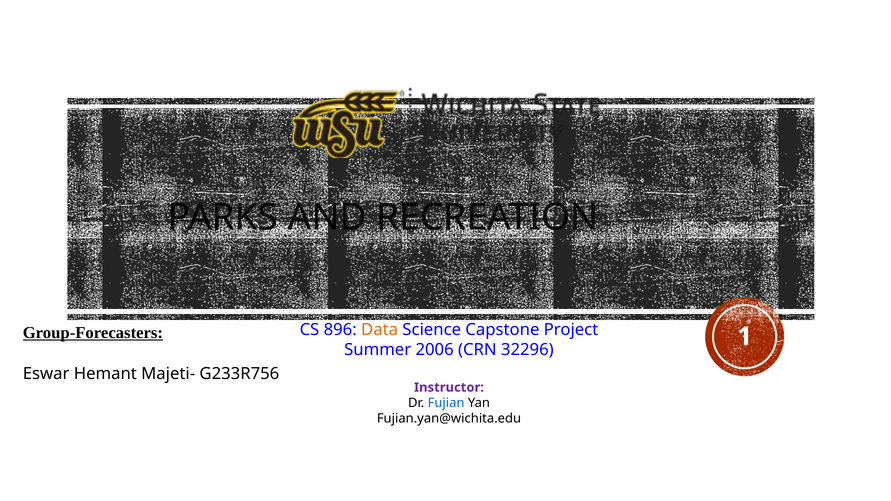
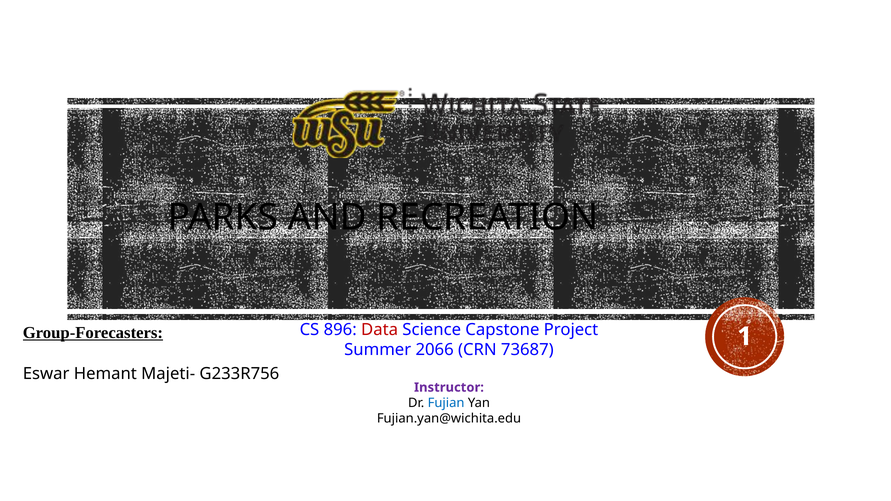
Data colour: orange -> red
2006: 2006 -> 2066
32296: 32296 -> 73687
